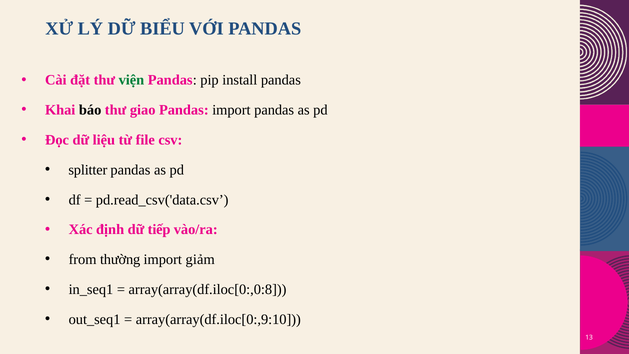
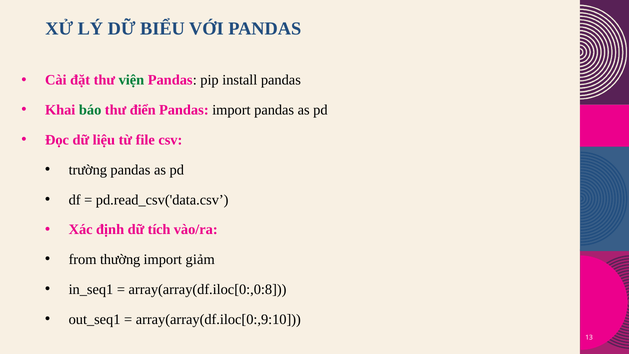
báo colour: black -> green
giao: giao -> điển
splitter: splitter -> trường
tiếp: tiếp -> tích
